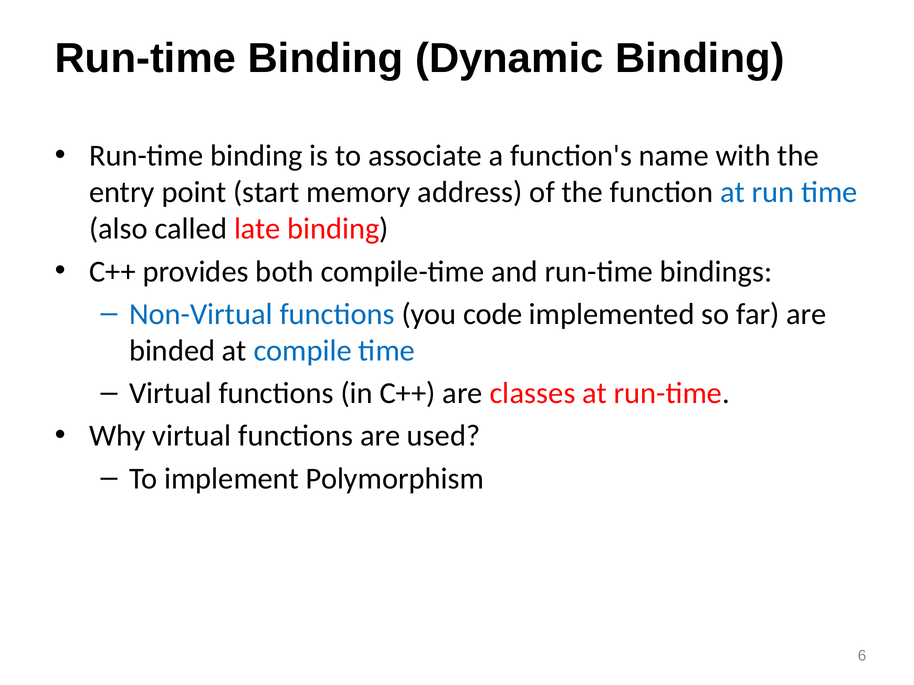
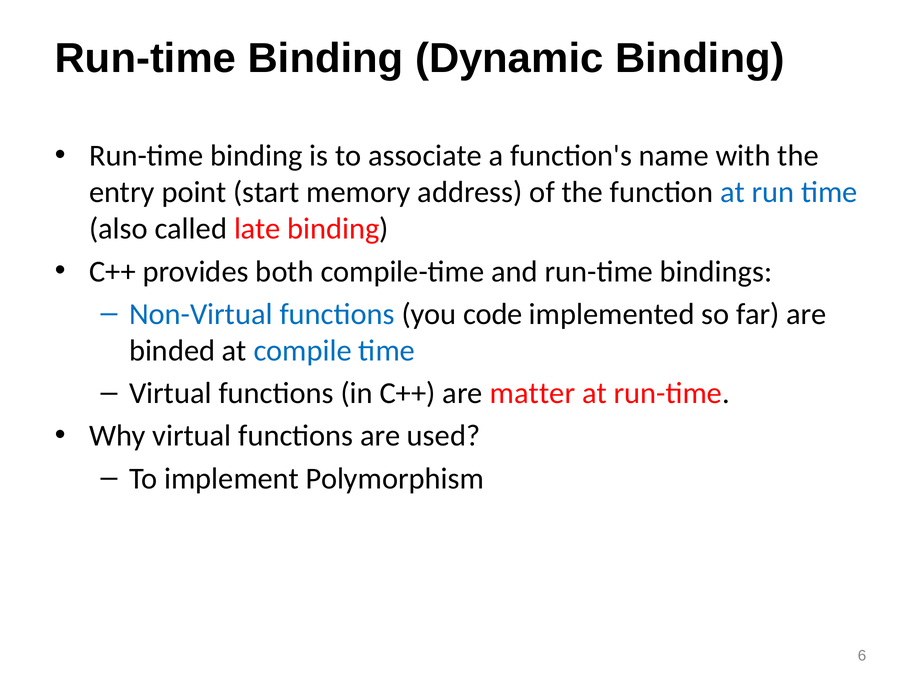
classes: classes -> matter
